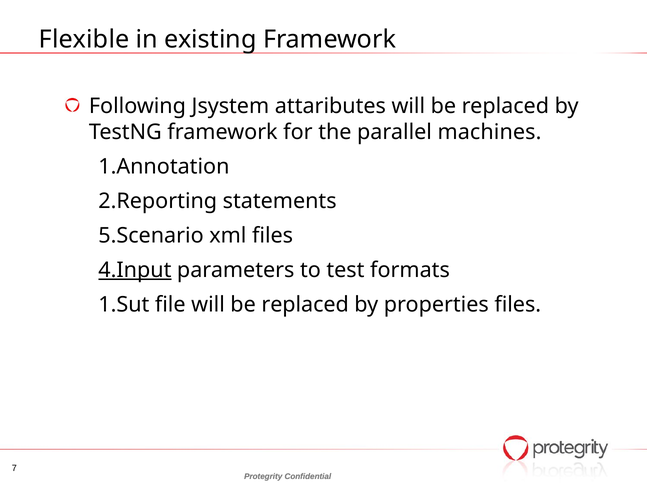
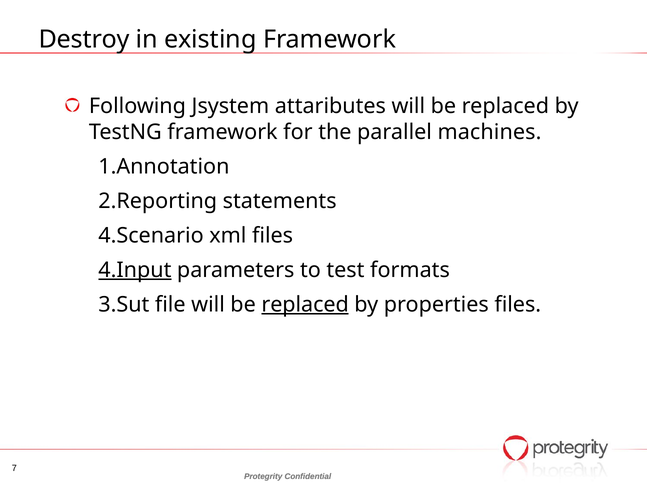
Flexible: Flexible -> Destroy
5.Scenario: 5.Scenario -> 4.Scenario
1.Sut: 1.Sut -> 3.Sut
replaced at (305, 305) underline: none -> present
